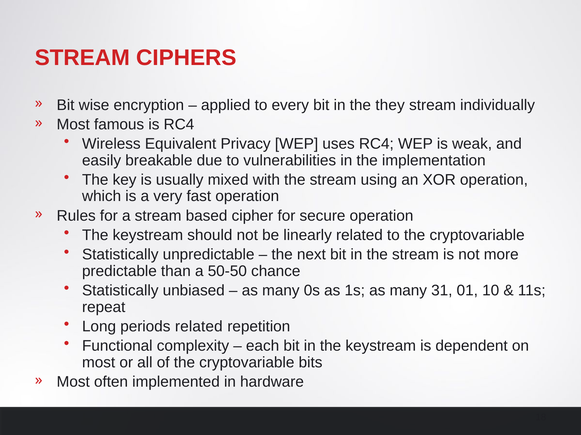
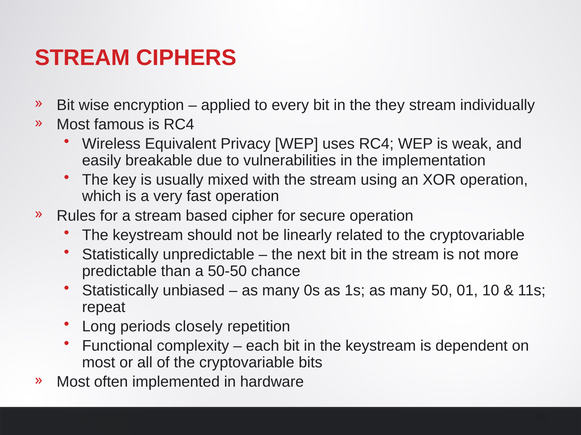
31: 31 -> 50
periods related: related -> closely
